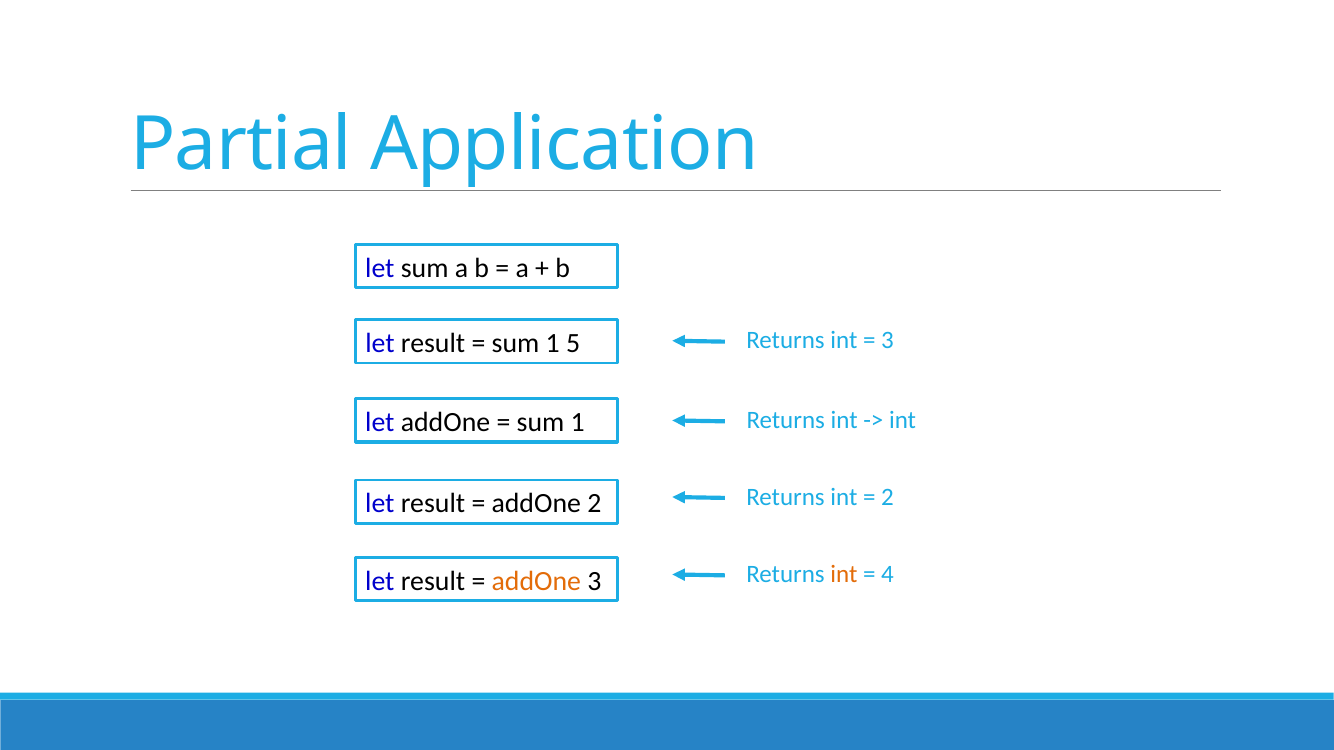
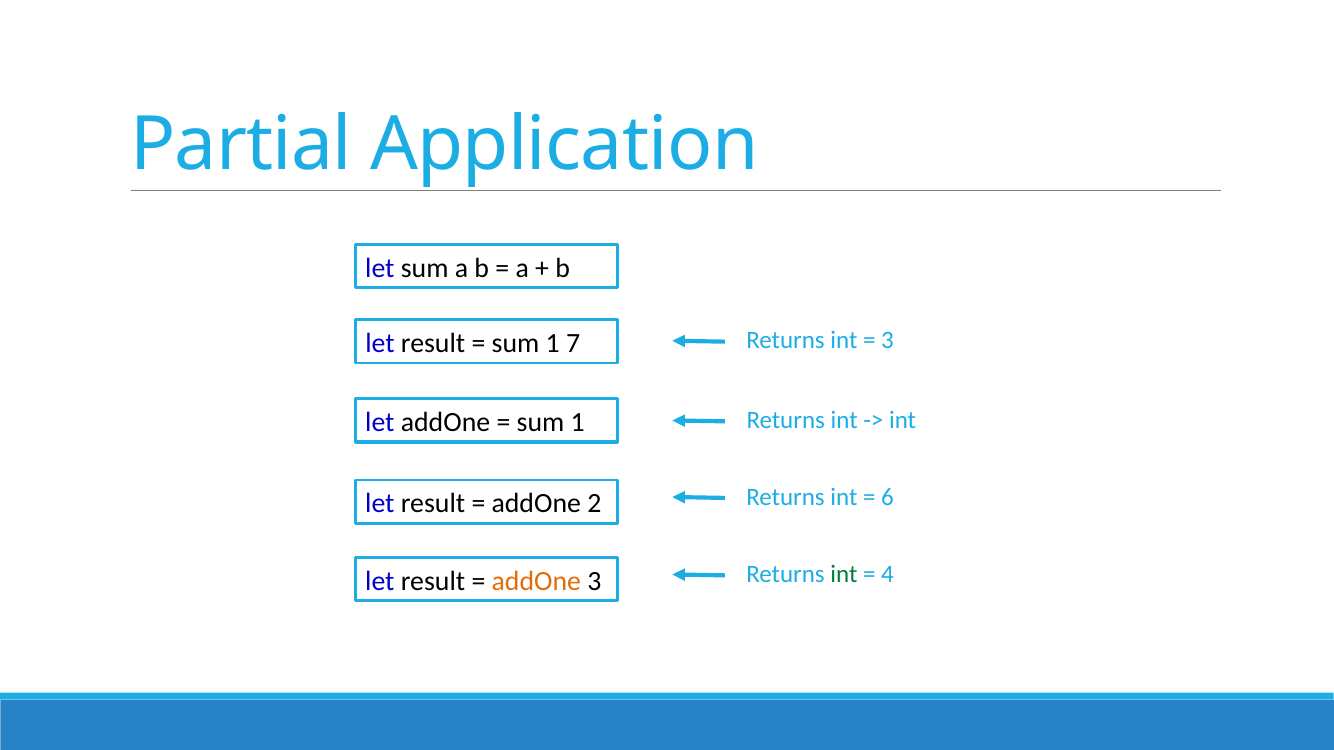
5: 5 -> 7
2 at (887, 497): 2 -> 6
int at (844, 575) colour: orange -> green
